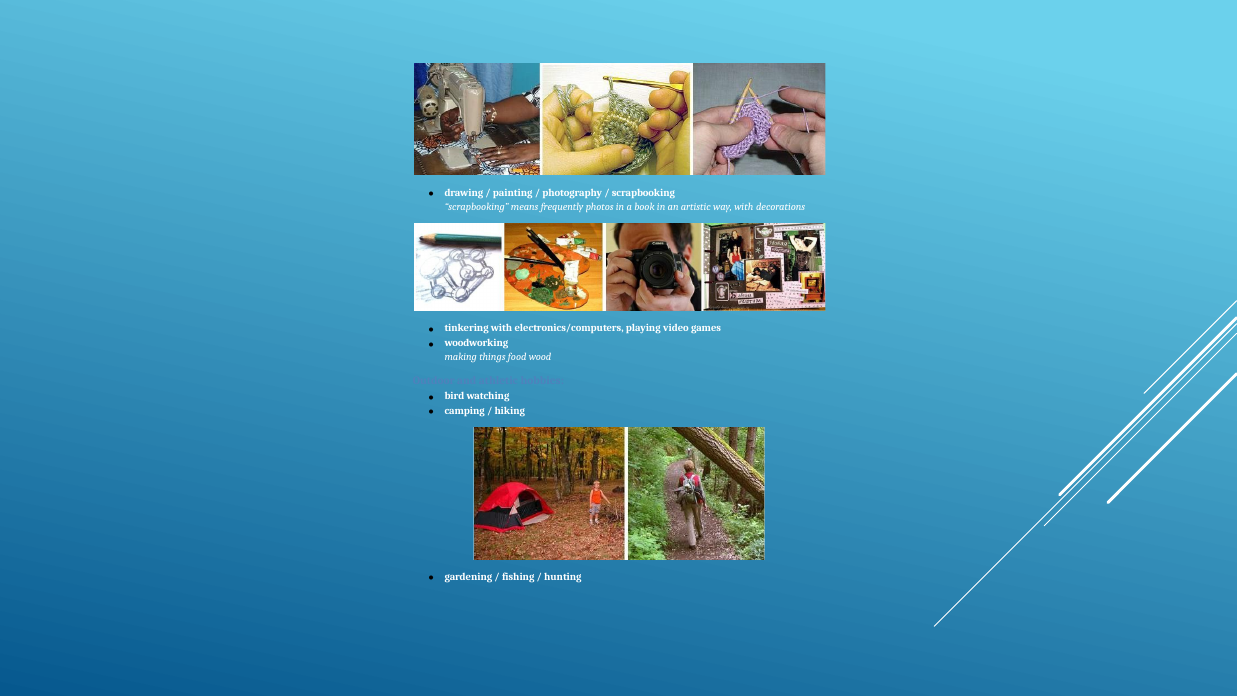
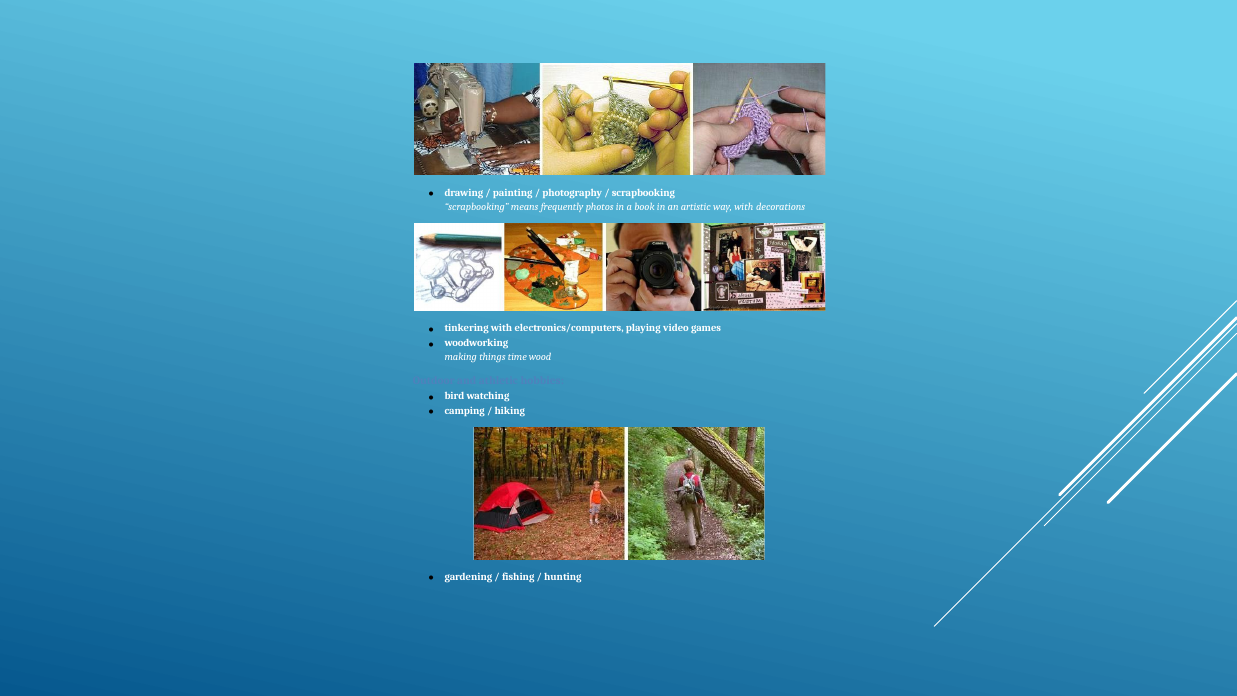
food: food -> time
